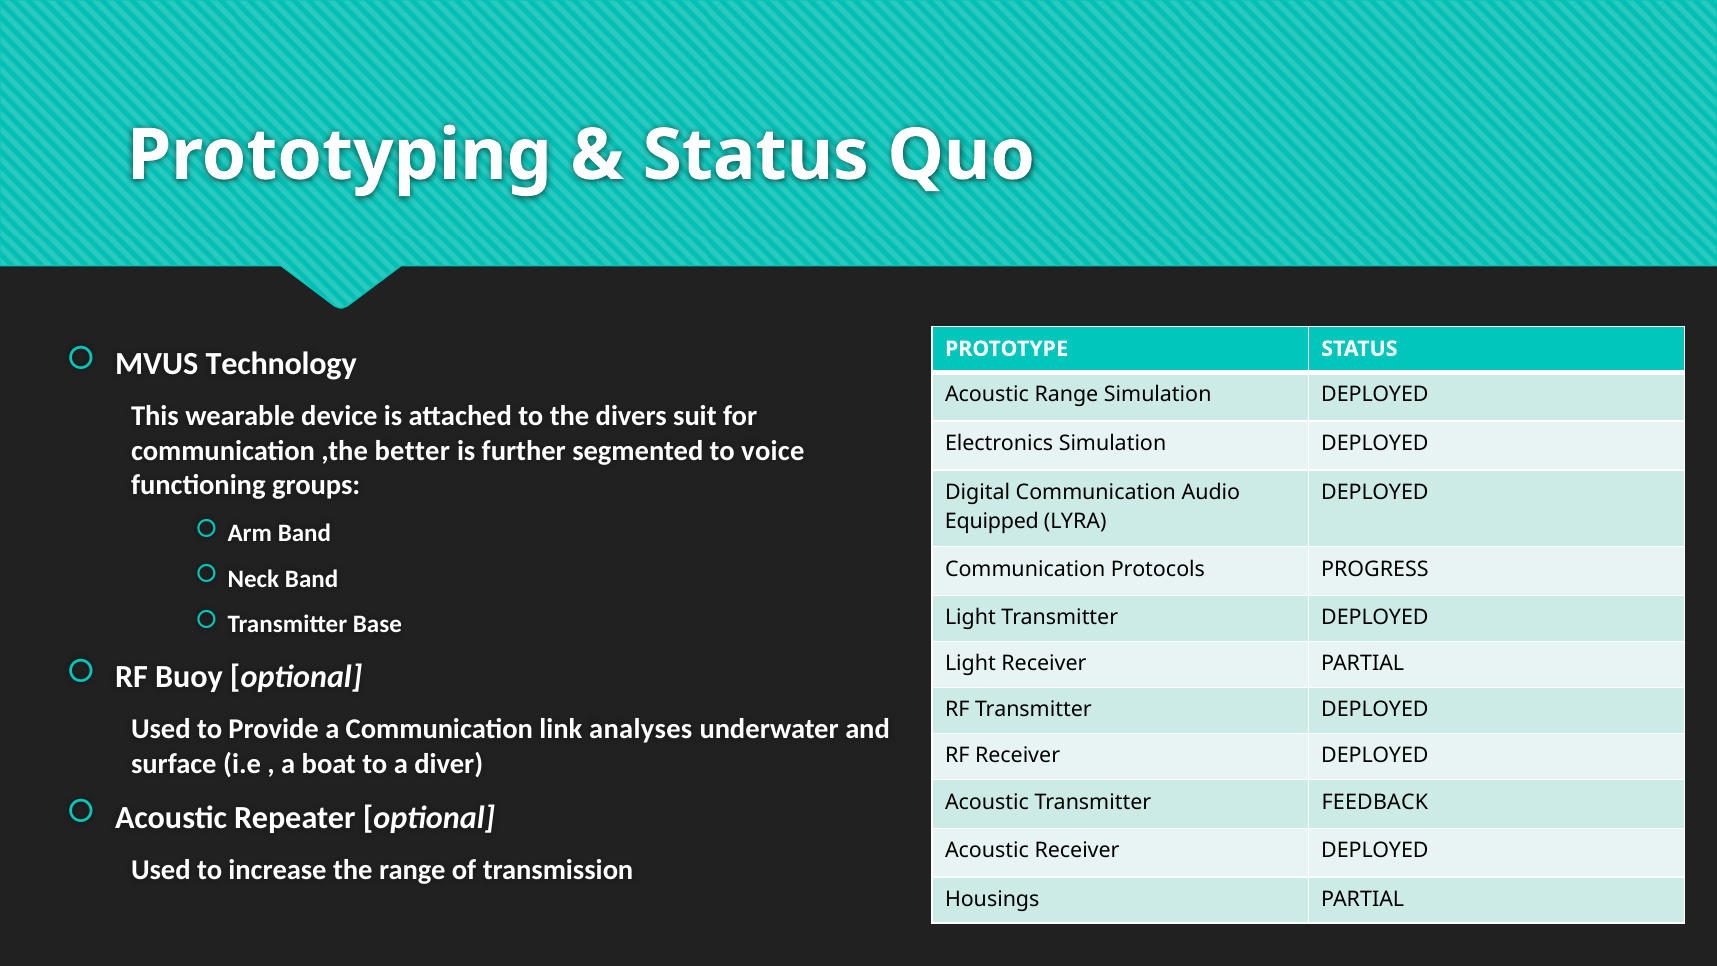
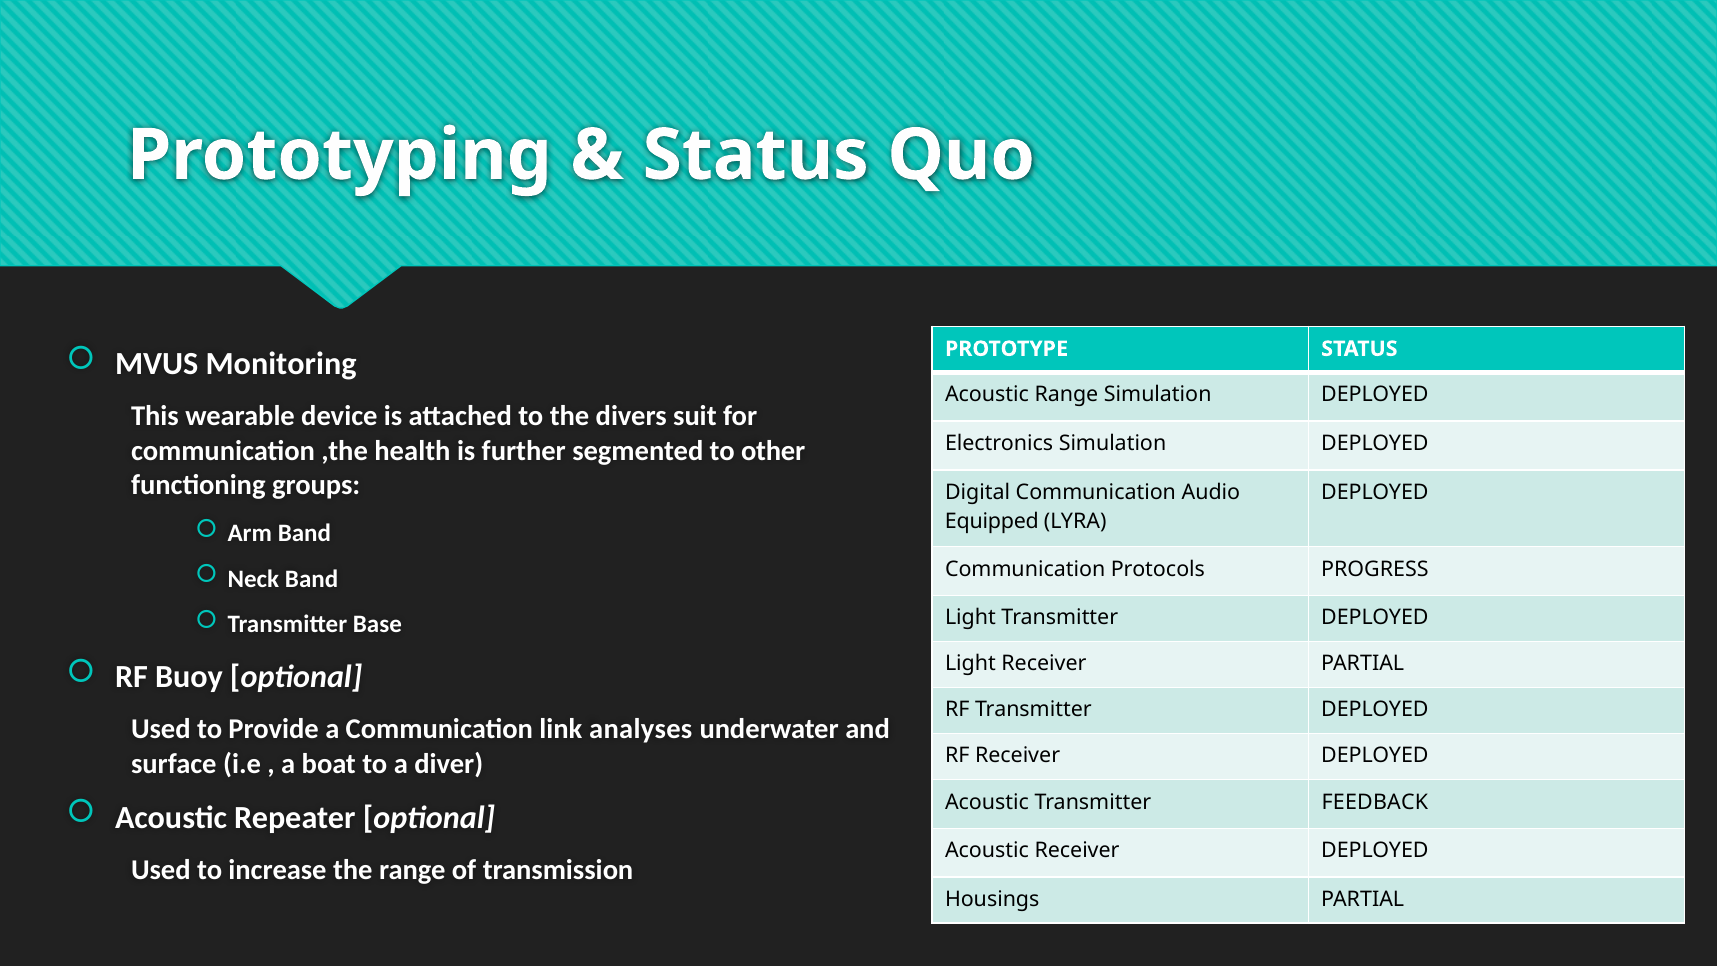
Technology: Technology -> Monitoring
better: better -> health
voice: voice -> other
